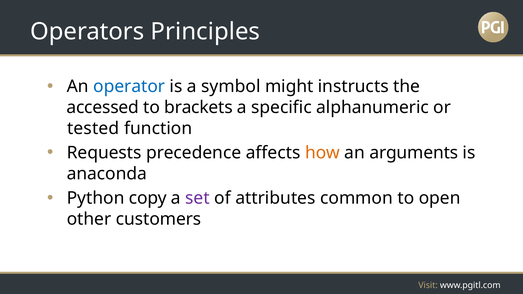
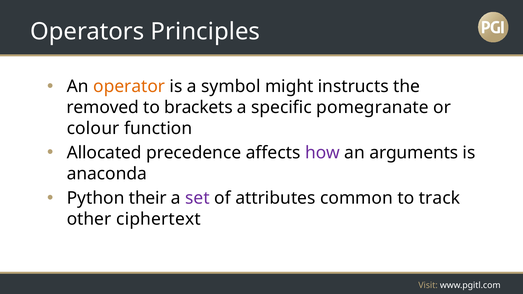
operator colour: blue -> orange
accessed: accessed -> removed
alphanumeric: alphanumeric -> pomegranate
tested: tested -> colour
Requests: Requests -> Allocated
how colour: orange -> purple
copy: copy -> their
open: open -> track
customers: customers -> ciphertext
